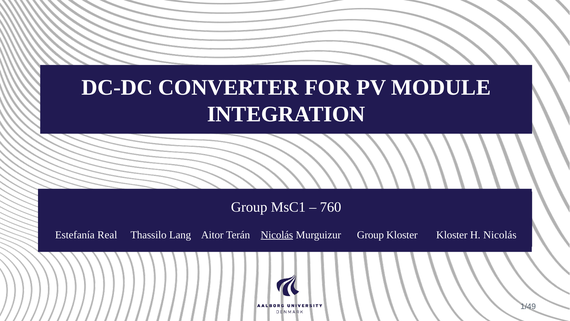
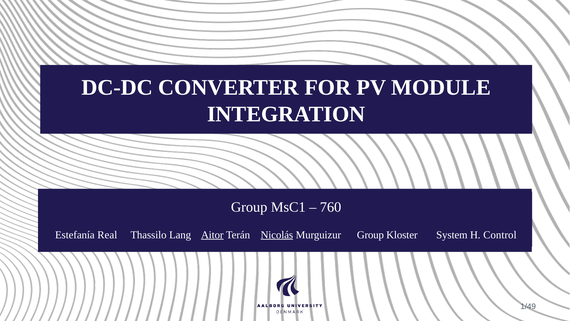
Aitor underline: none -> present
Kloster Kloster: Kloster -> System
H Nicolás: Nicolás -> Control
